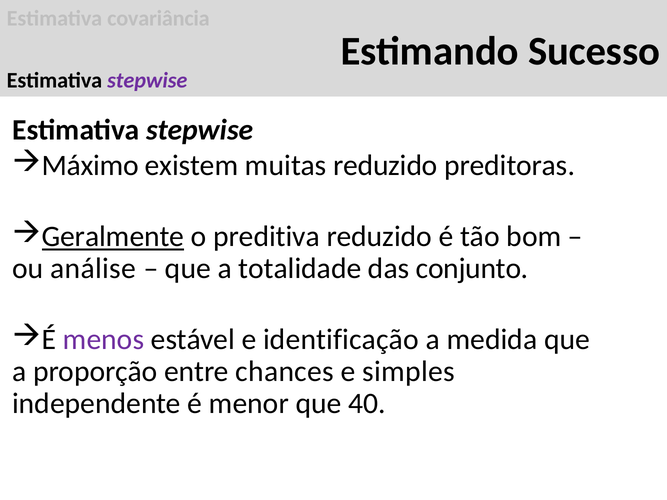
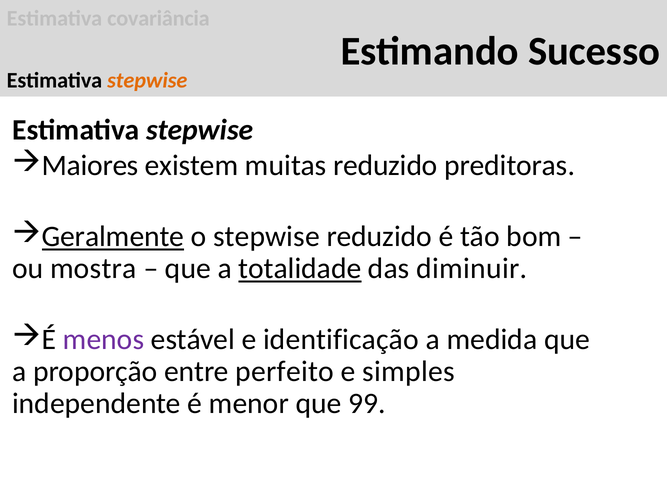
stepwise at (147, 80) colour: purple -> orange
Máximo: Máximo -> Maiores
o preditiva: preditiva -> stepwise
análise: análise -> mostra
totalidade underline: none -> present
conjunto: conjunto -> diminuir
chances: chances -> perfeito
40: 40 -> 99
